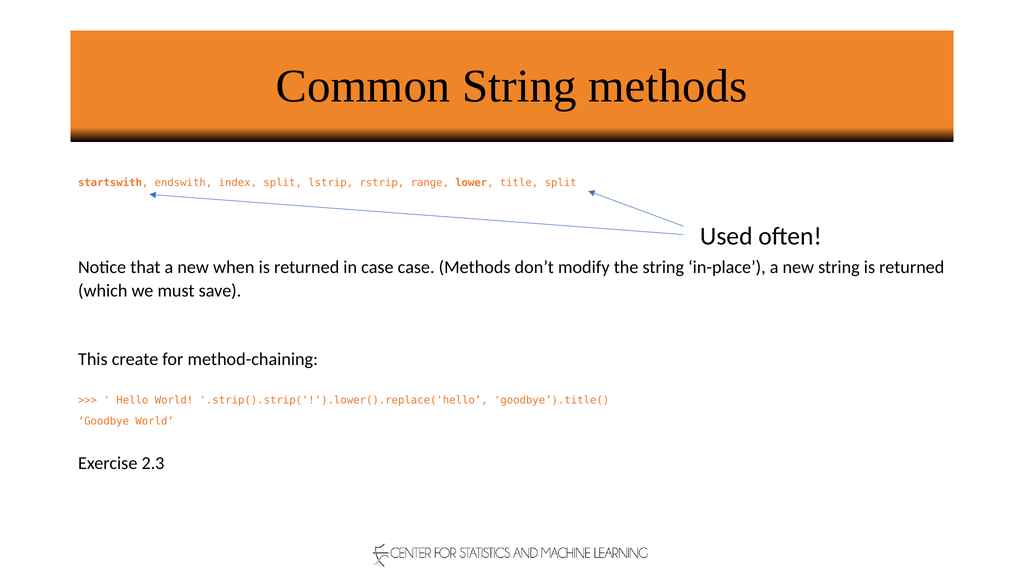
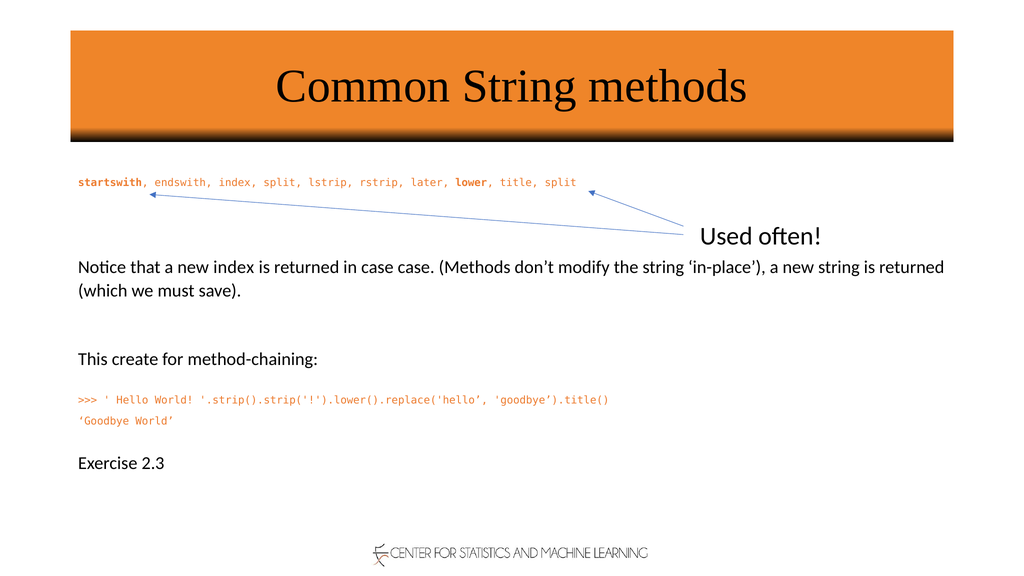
range: range -> later
new when: when -> index
